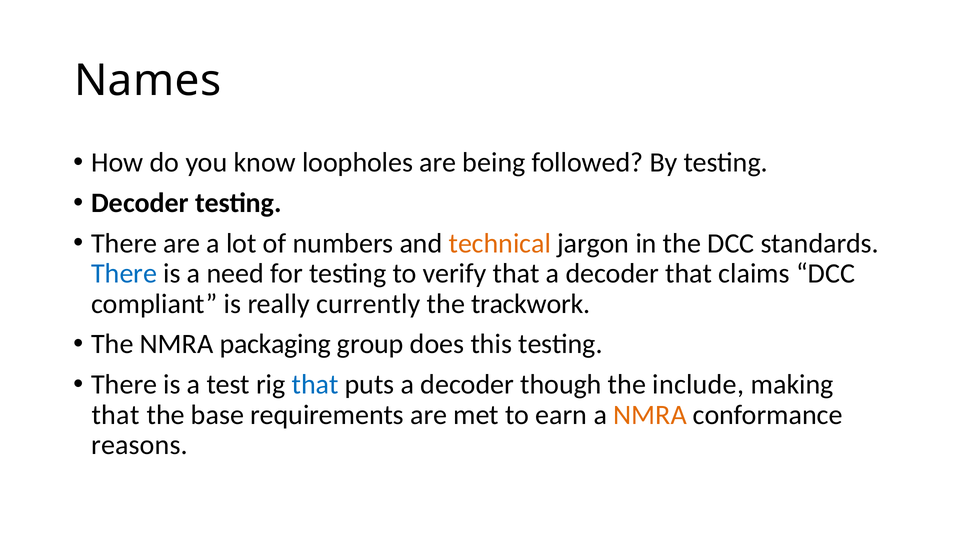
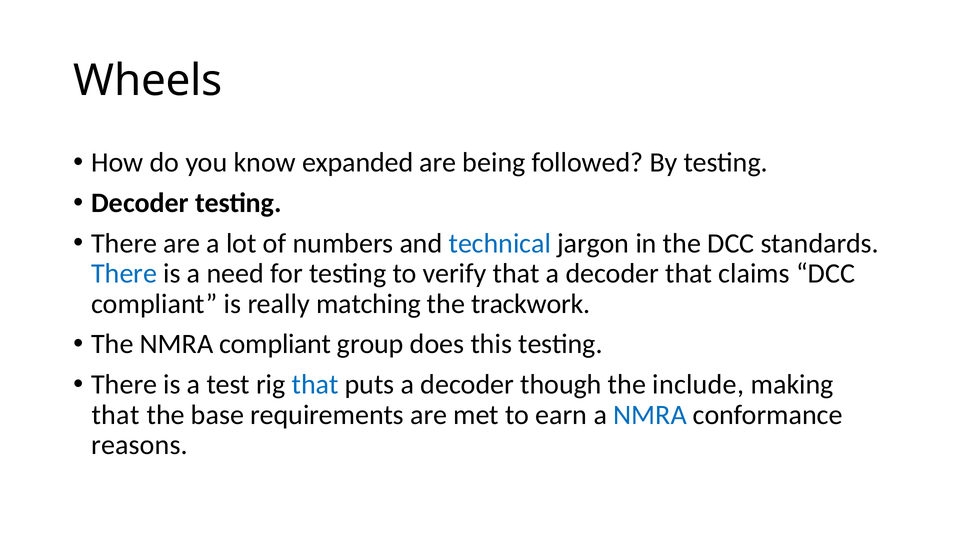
Names: Names -> Wheels
loopholes: loopholes -> expanded
technical colour: orange -> blue
currently: currently -> matching
NMRA packaging: packaging -> compliant
NMRA at (650, 415) colour: orange -> blue
